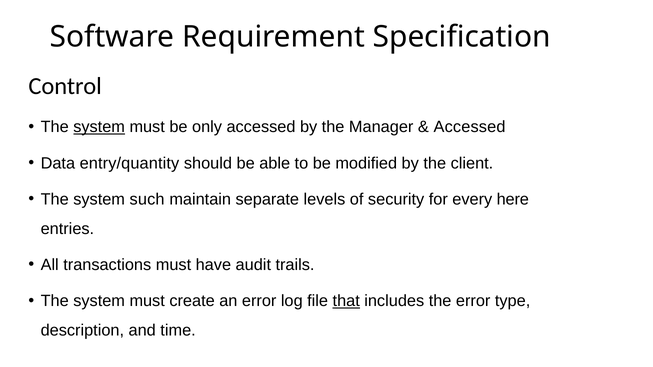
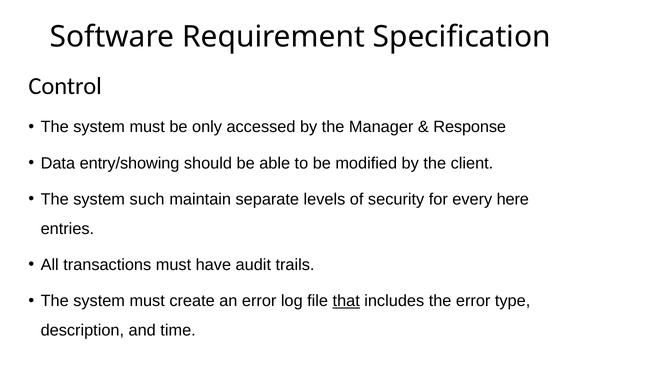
system at (99, 127) underline: present -> none
Accessed at (470, 127): Accessed -> Response
entry/quantity: entry/quantity -> entry/showing
